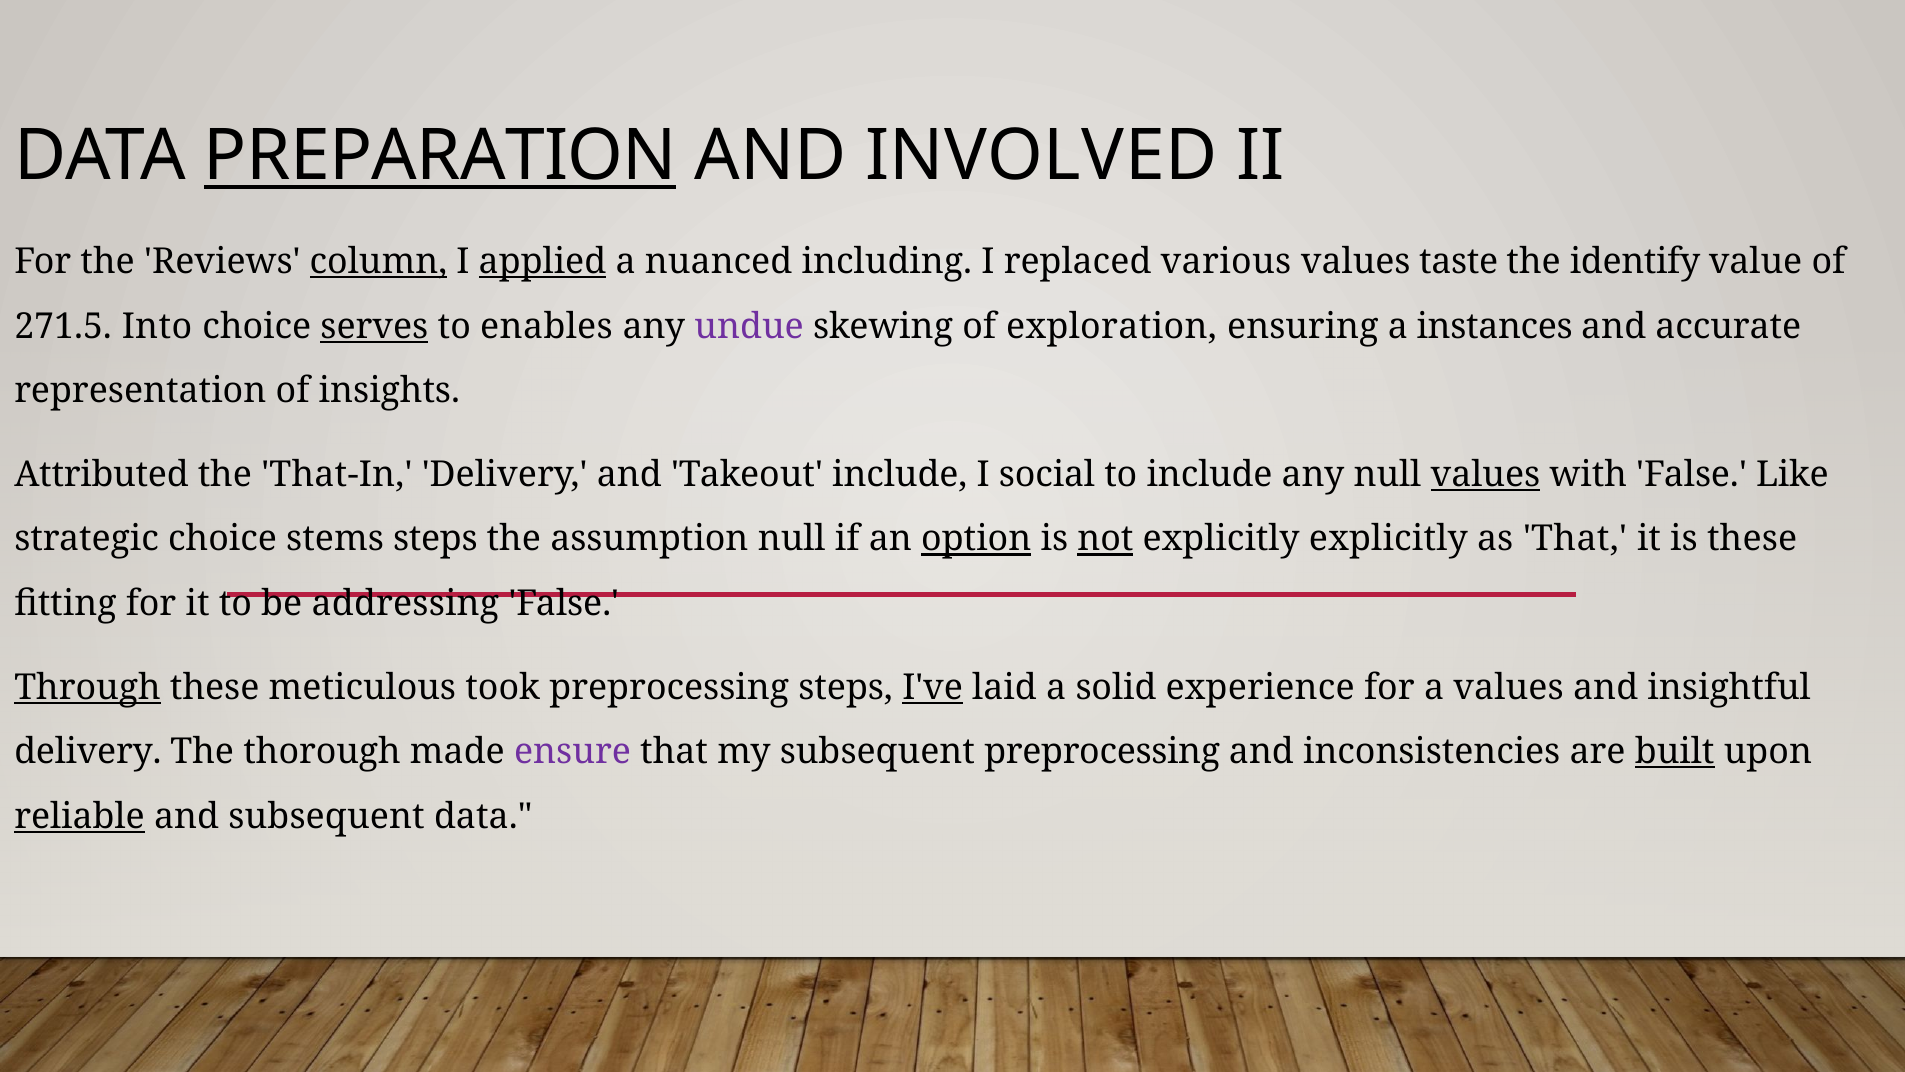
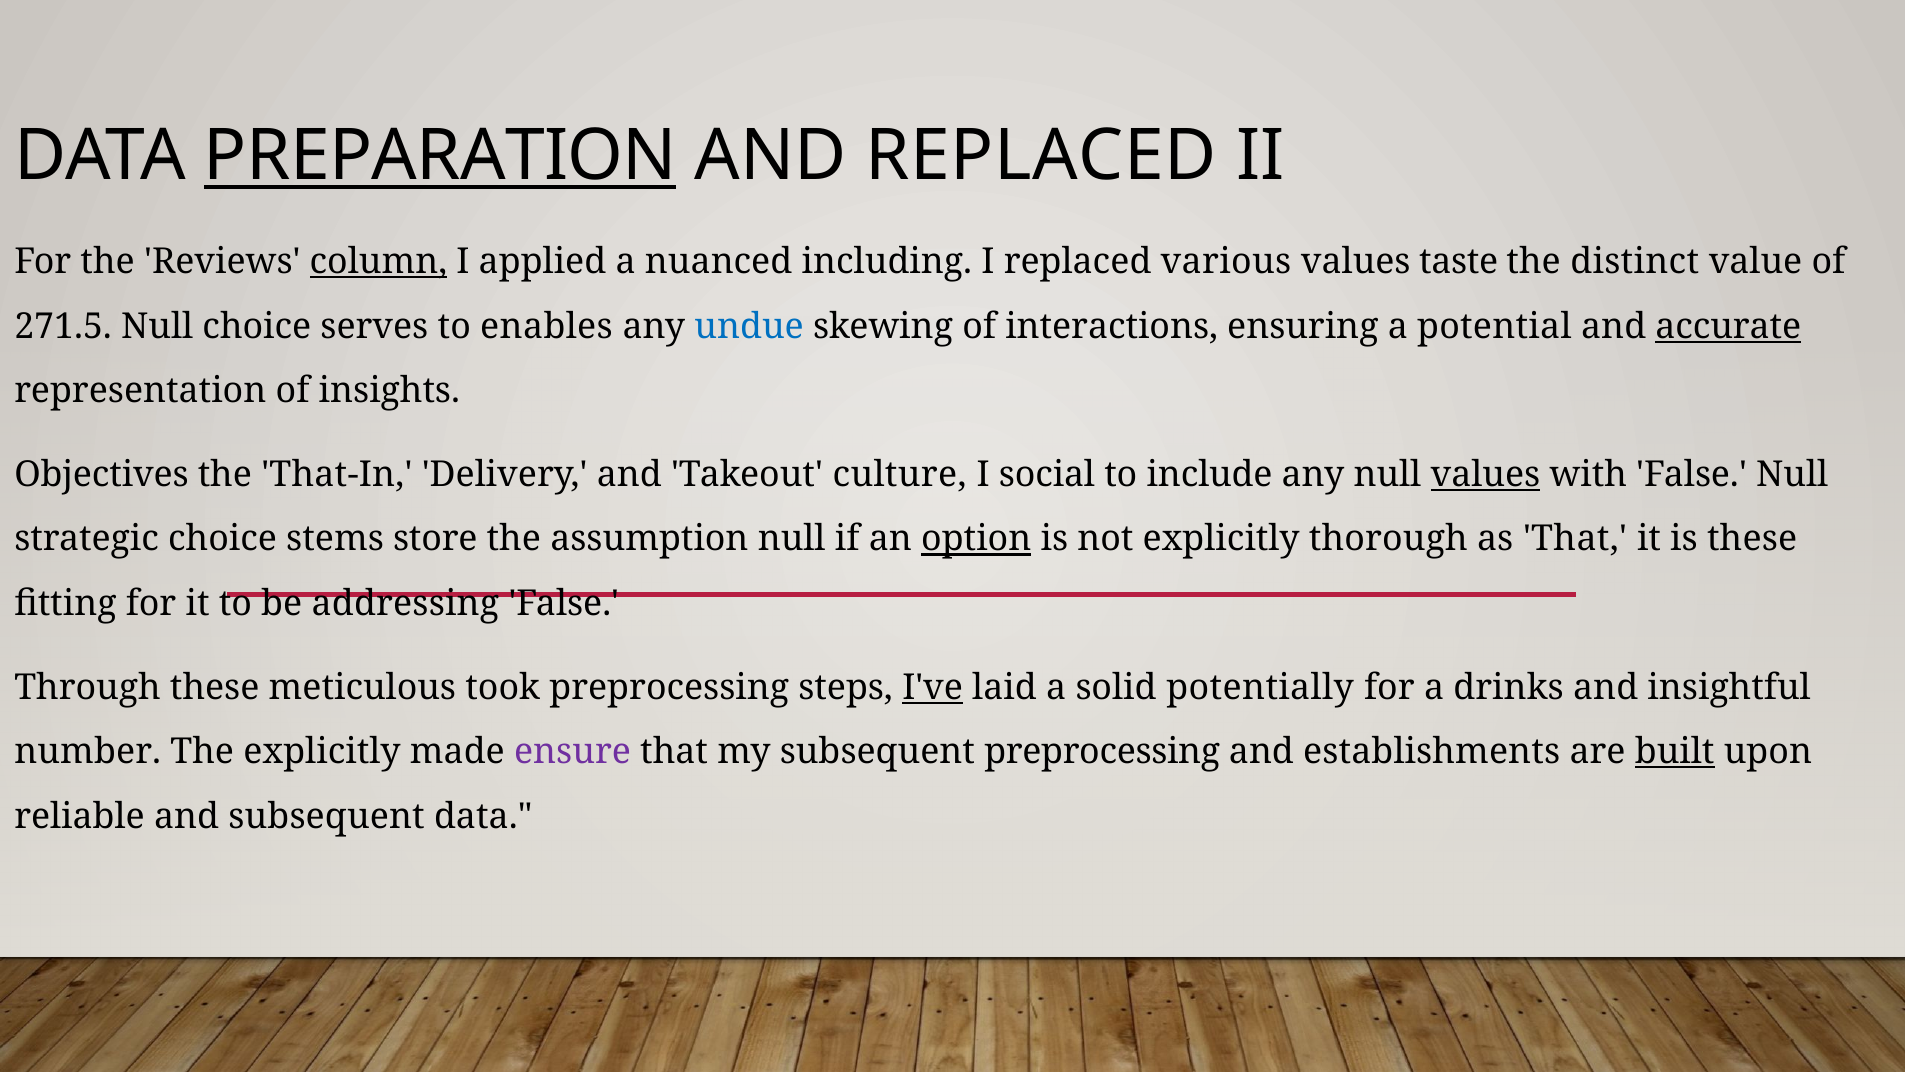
AND INVOLVED: INVOLVED -> REPLACED
applied underline: present -> none
identify: identify -> distinct
271.5 Into: Into -> Null
serves underline: present -> none
undue colour: purple -> blue
exploration: exploration -> interactions
instances: instances -> potential
accurate underline: none -> present
Attributed: Attributed -> Objectives
Takeout include: include -> culture
False Like: Like -> Null
stems steps: steps -> store
not underline: present -> none
explicitly explicitly: explicitly -> thorough
Through underline: present -> none
experience: experience -> potentially
a values: values -> drinks
delivery at (88, 752): delivery -> number
The thorough: thorough -> explicitly
inconsistencies: inconsistencies -> establishments
reliable underline: present -> none
